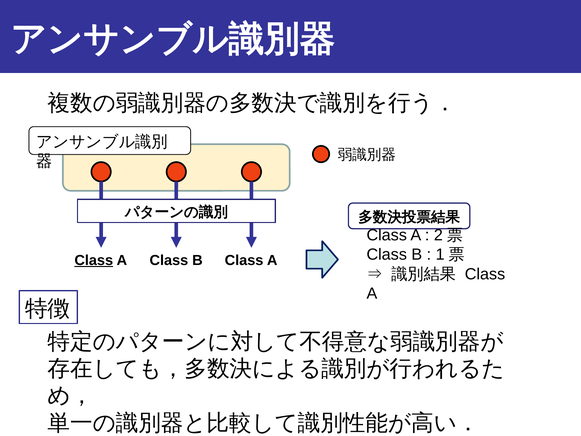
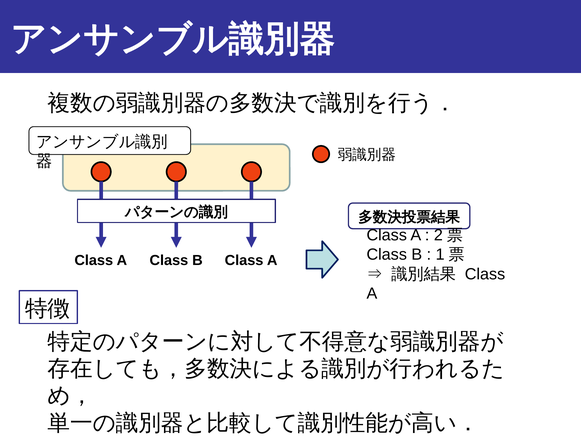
Class at (94, 260) underline: present -> none
